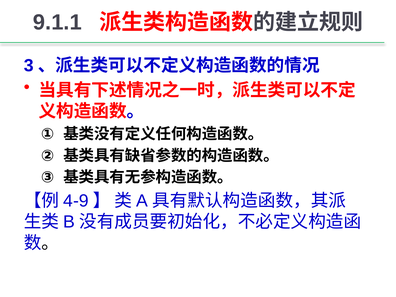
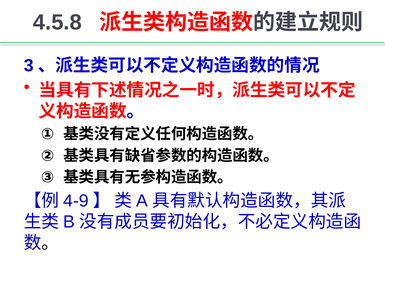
9.1.1: 9.1.1 -> 4.5.8
